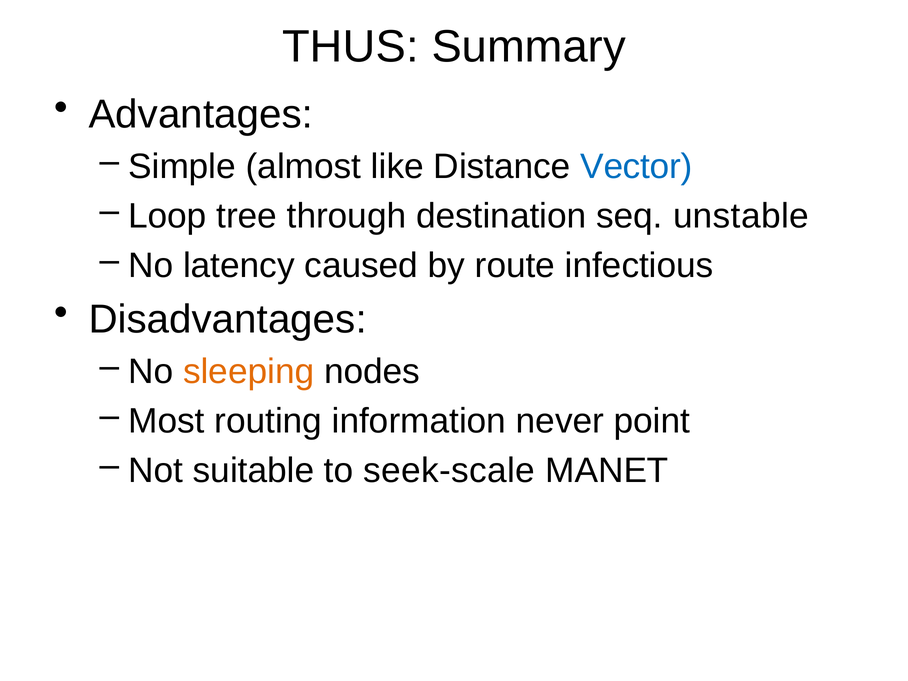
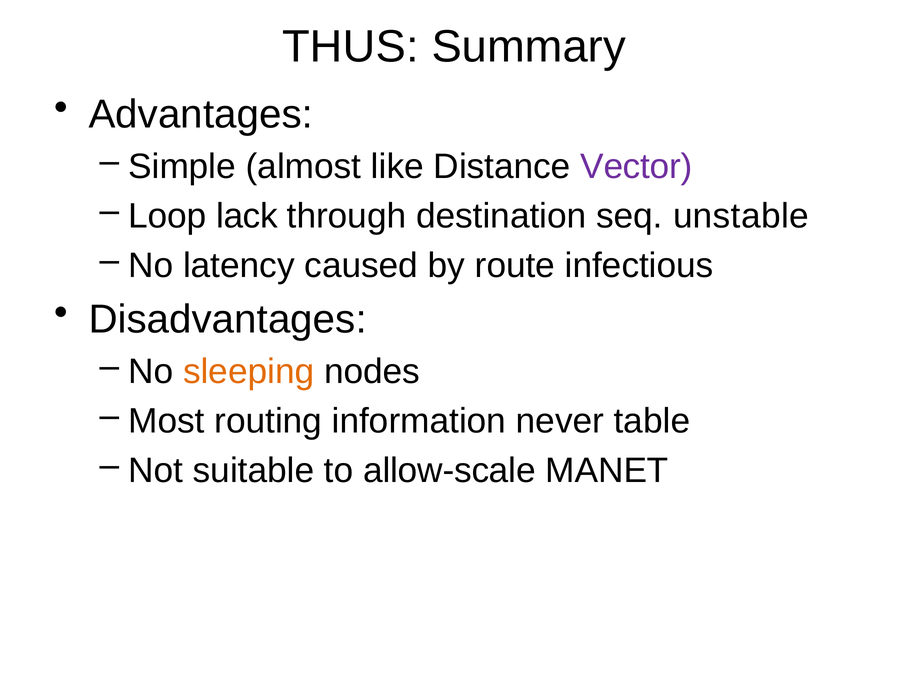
Vector colour: blue -> purple
tree: tree -> lack
point: point -> table
seek-scale: seek-scale -> allow-scale
